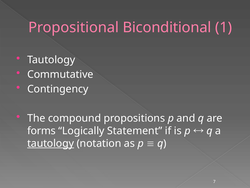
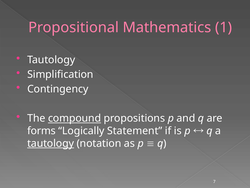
Biconditional: Biconditional -> Mathematics
Commutative: Commutative -> Simplification
compound underline: none -> present
